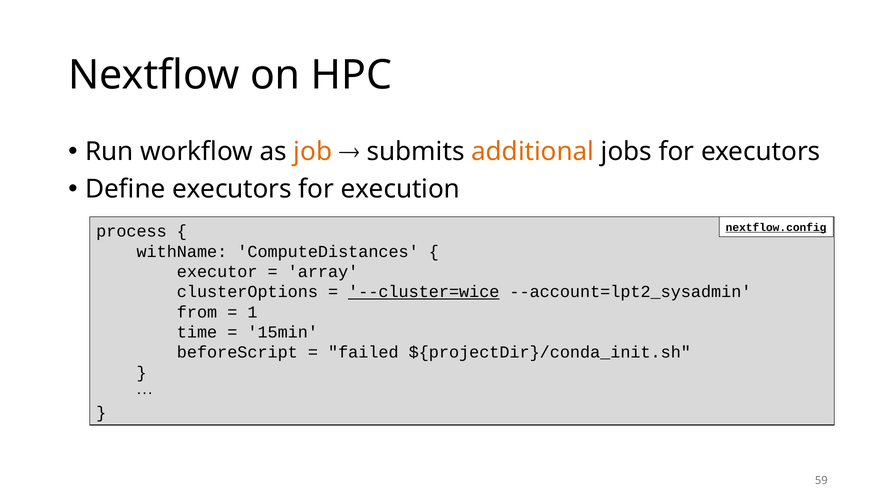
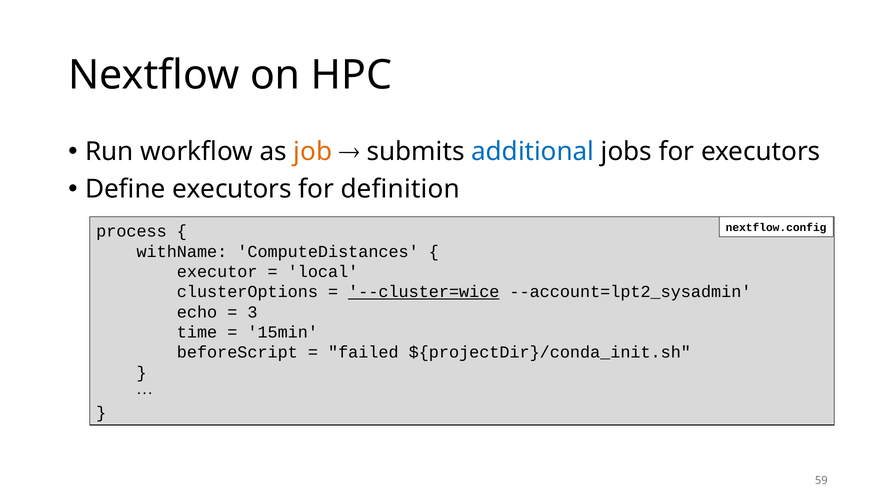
additional colour: orange -> blue
execution: execution -> definition
nextflow.config underline: present -> none
array: array -> local
from: from -> echo
1: 1 -> 3
